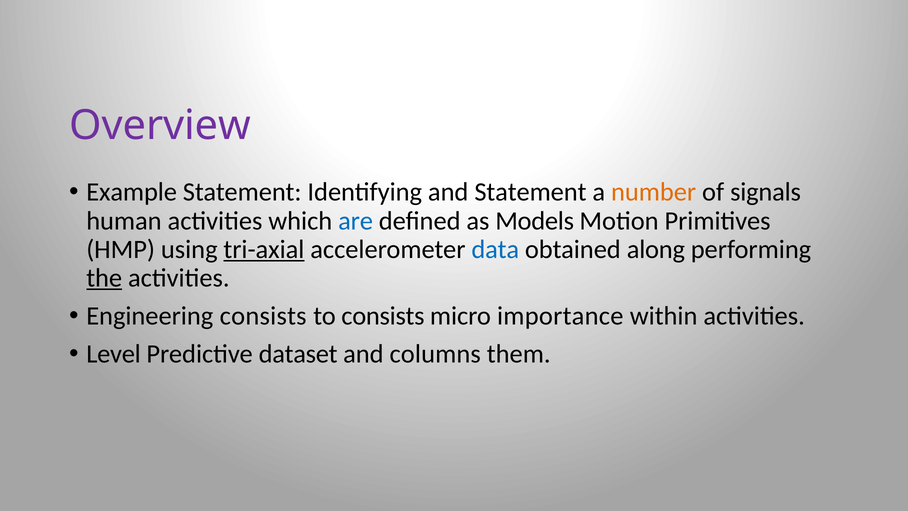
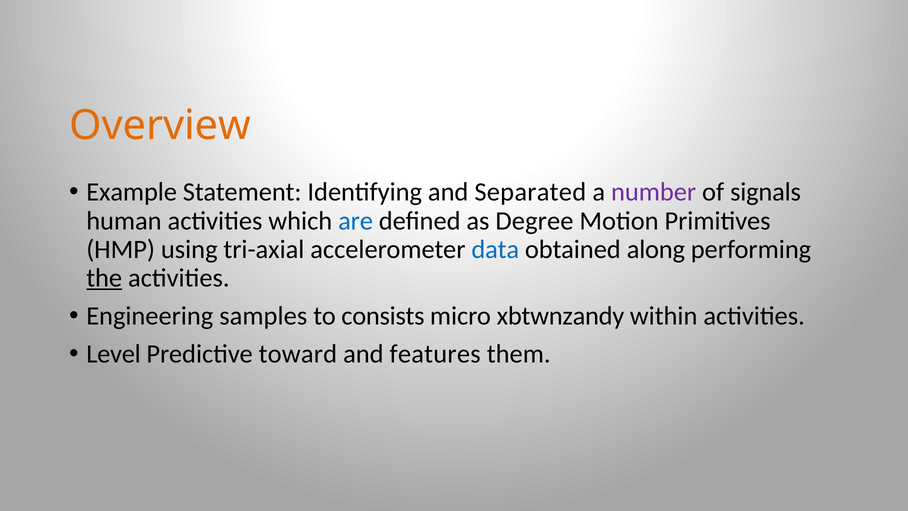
Overview colour: purple -> orange
and Statement: Statement -> Separated
number colour: orange -> purple
Models: Models -> Degree
tri-axial underline: present -> none
Engineering consists: consists -> samples
importance: importance -> xbtwnzandy
dataset: dataset -> toward
columns: columns -> features
